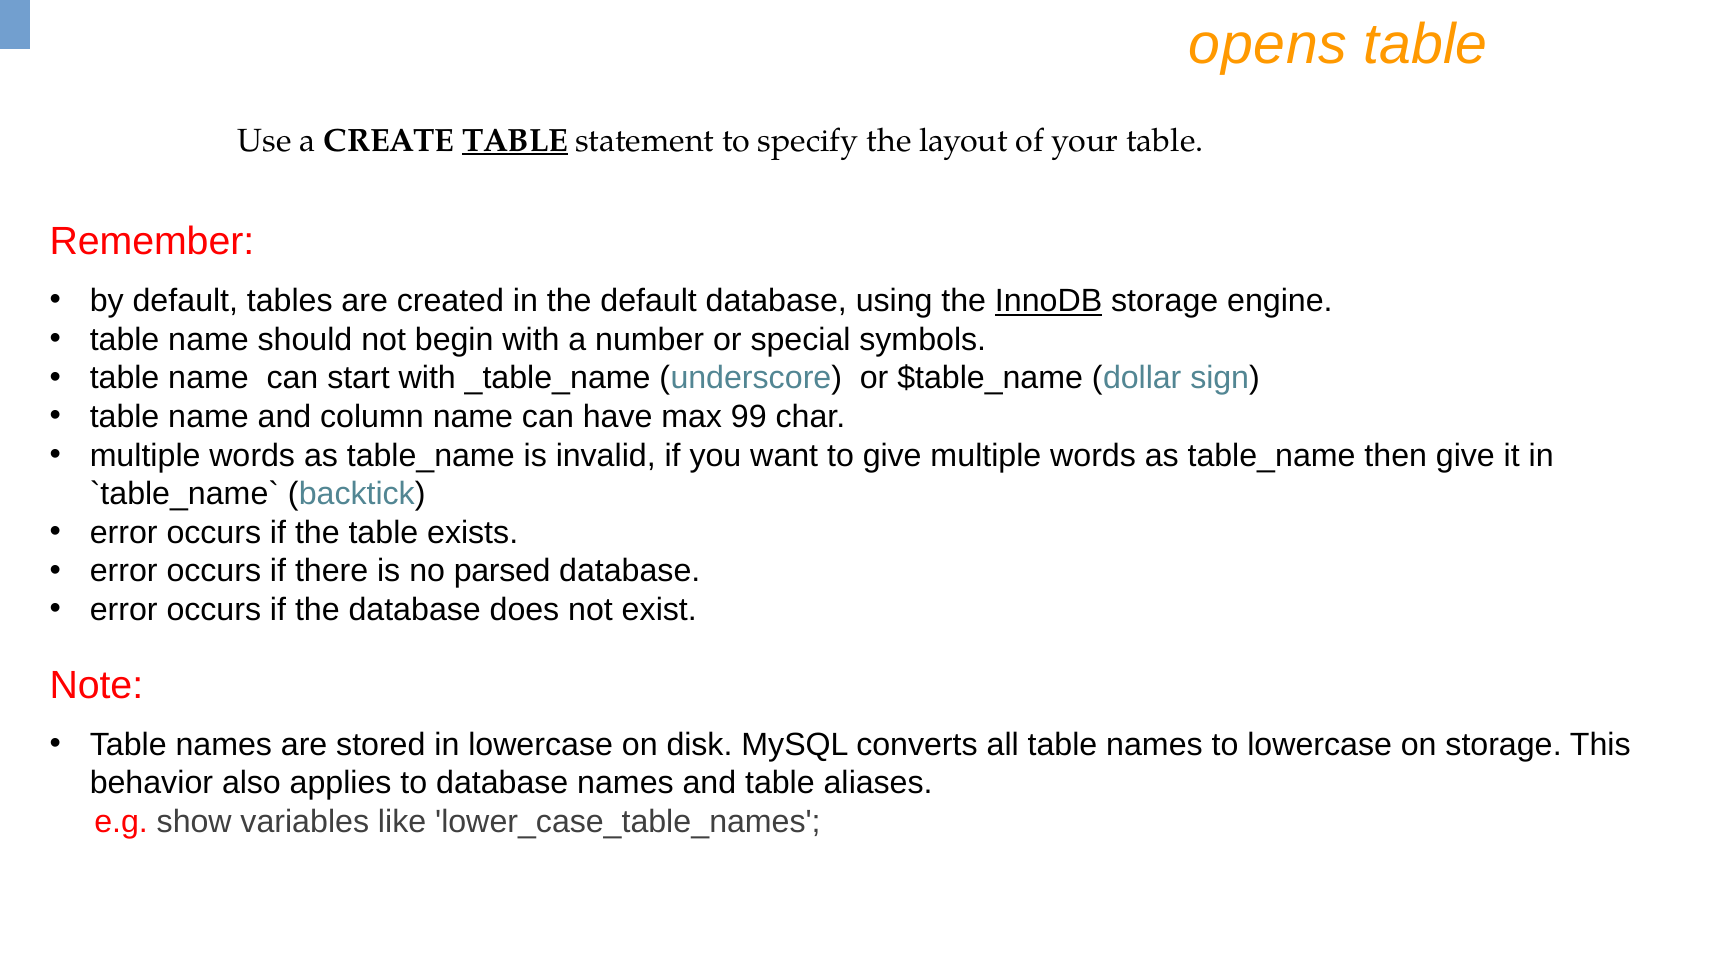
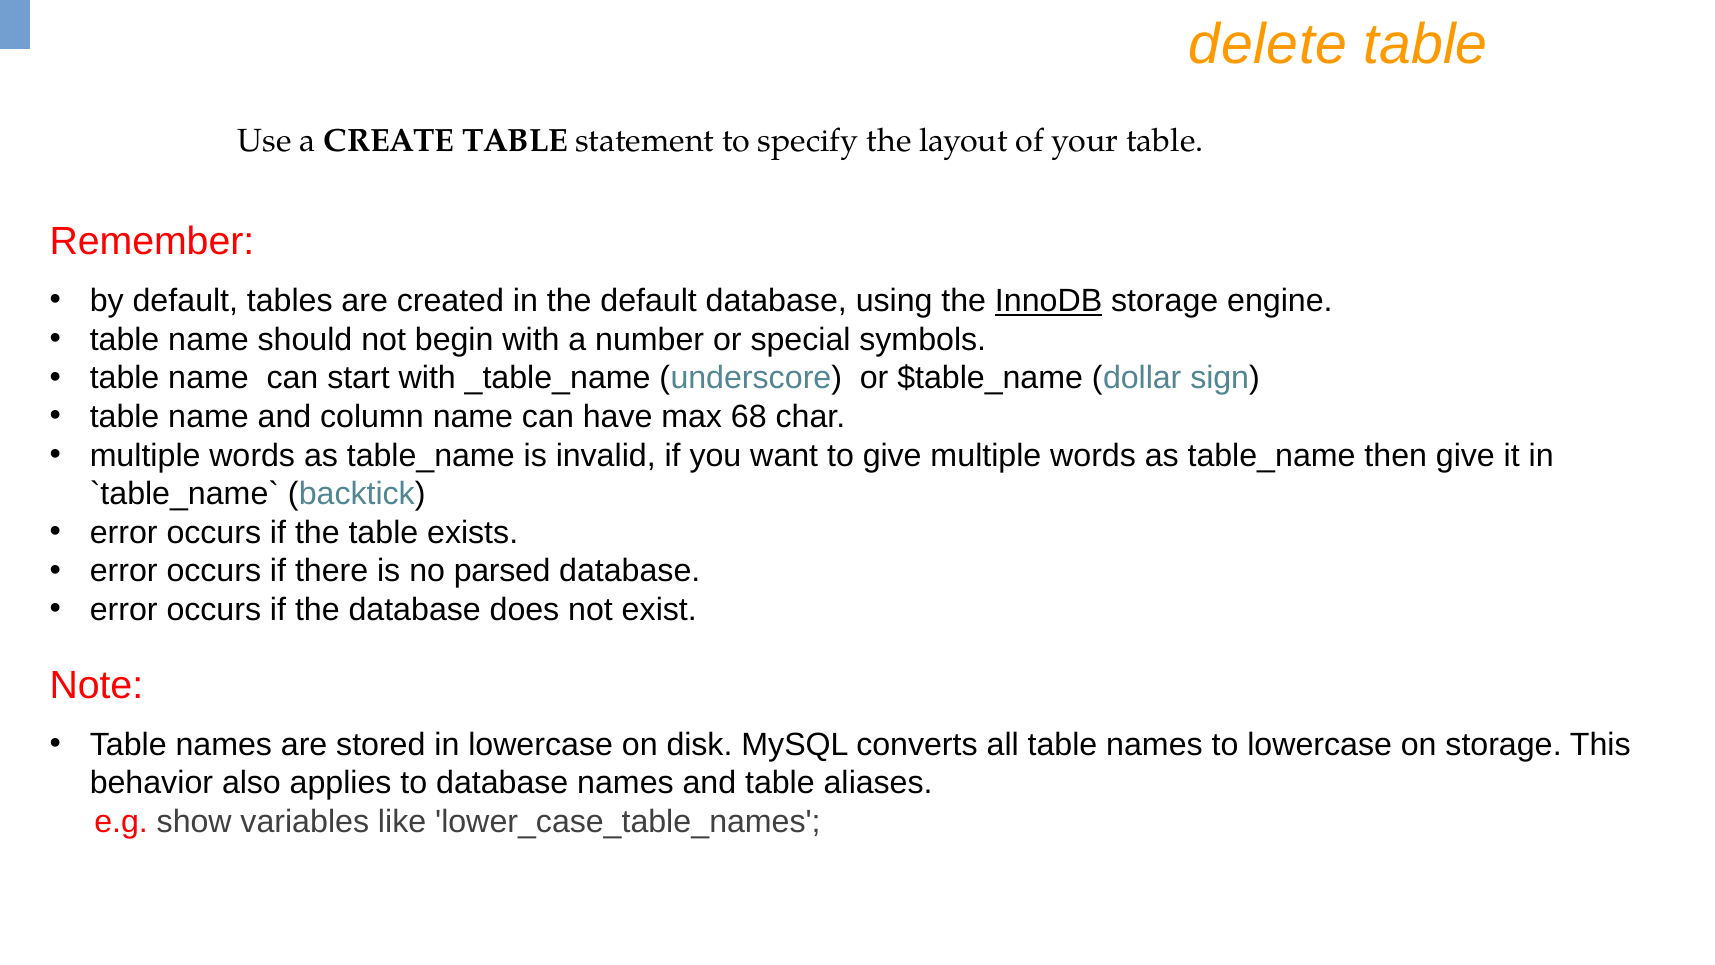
opens: opens -> delete
TABLE at (515, 141) underline: present -> none
99: 99 -> 68
